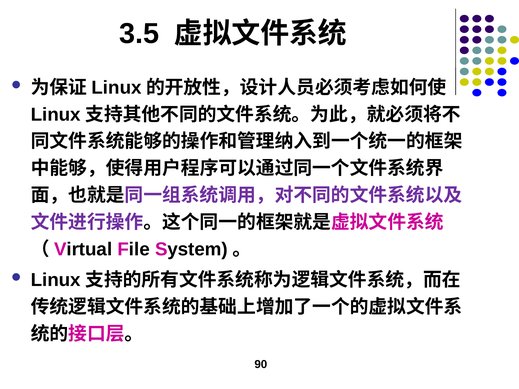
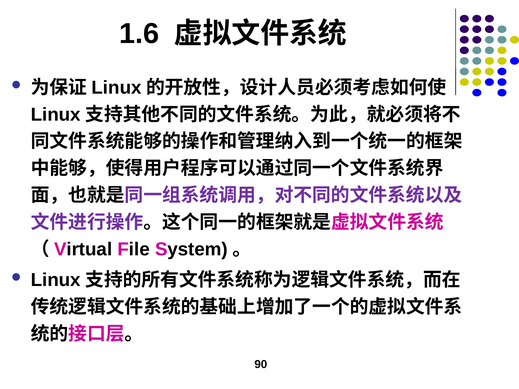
3.5: 3.5 -> 1.6
